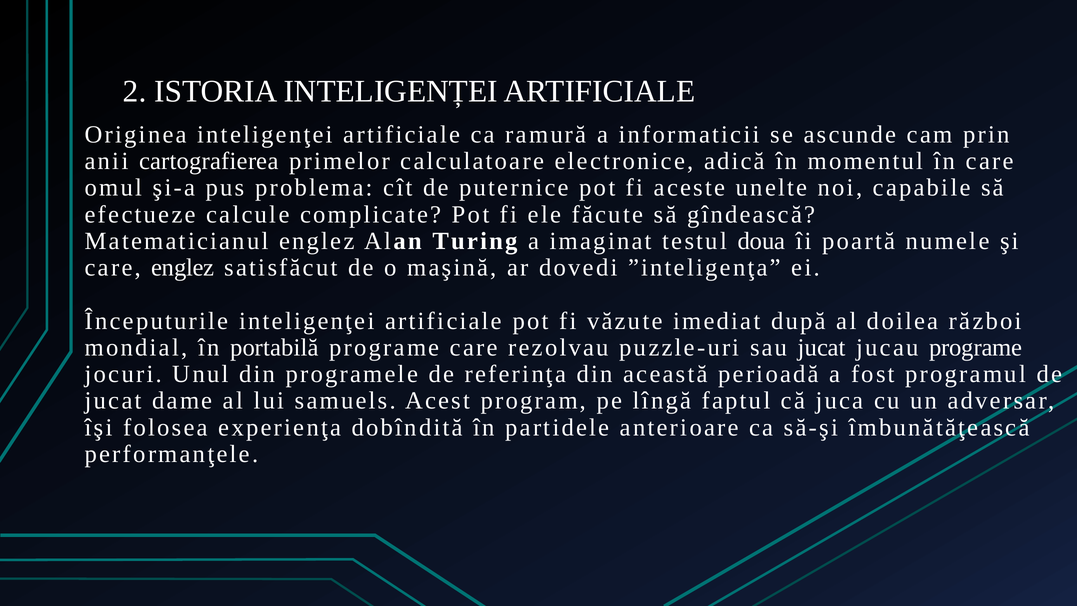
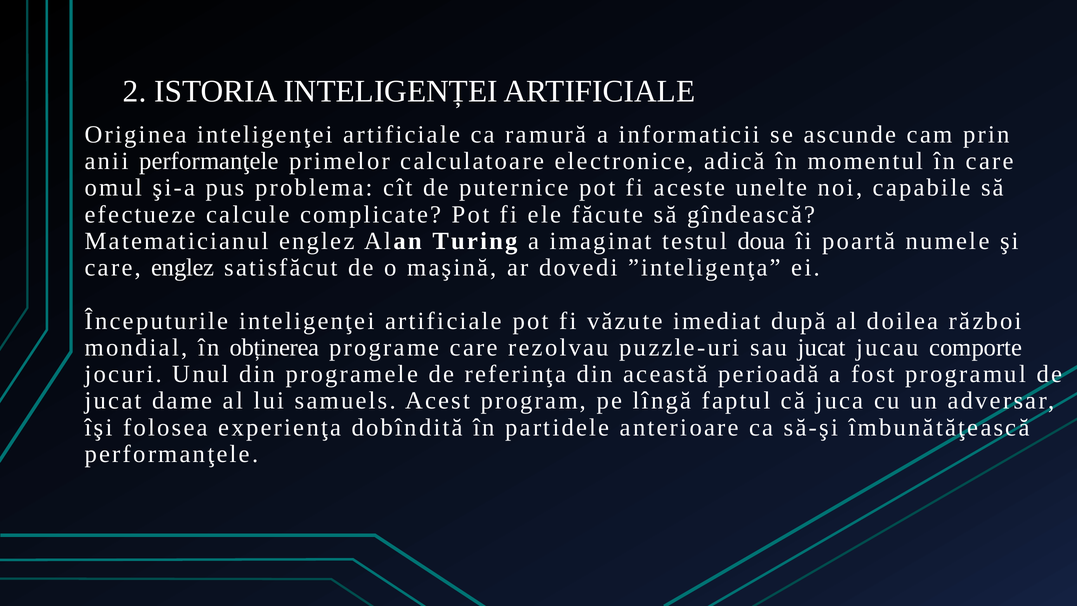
anii cartografierea: cartografierea -> performanţele
portabilă: portabilă -> obținerea
jucau programe: programe -> comporte
